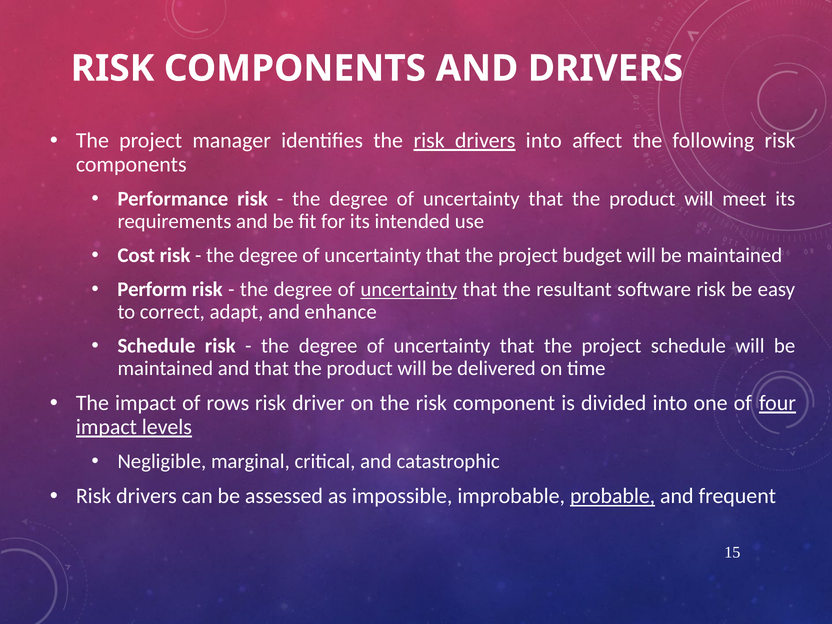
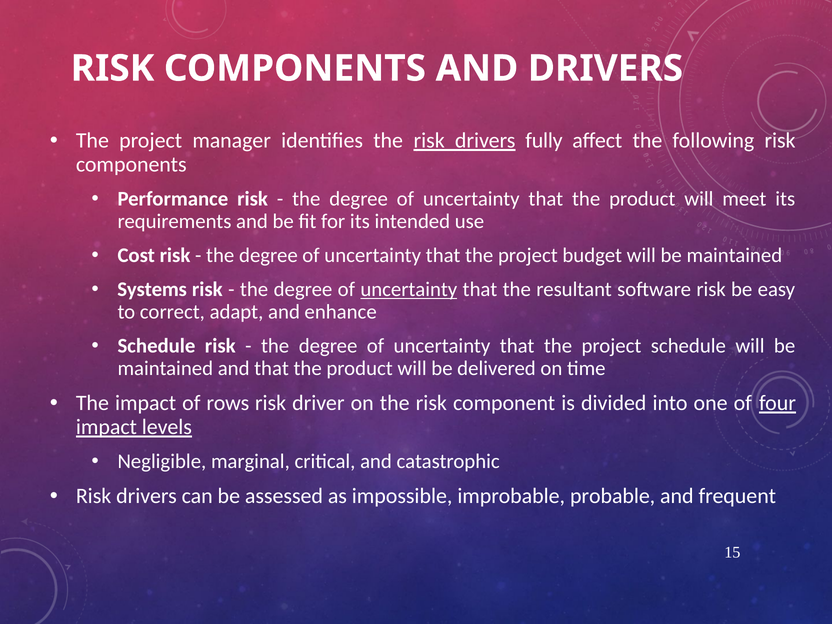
drivers into: into -> fully
Perform: Perform -> Systems
probable underline: present -> none
